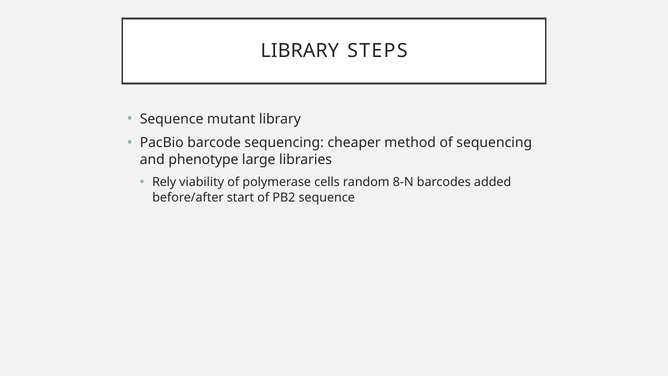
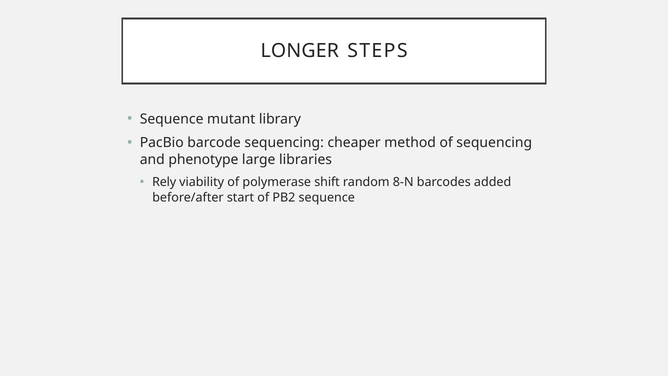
LIBRARY at (300, 51): LIBRARY -> LONGER
cells: cells -> shift
